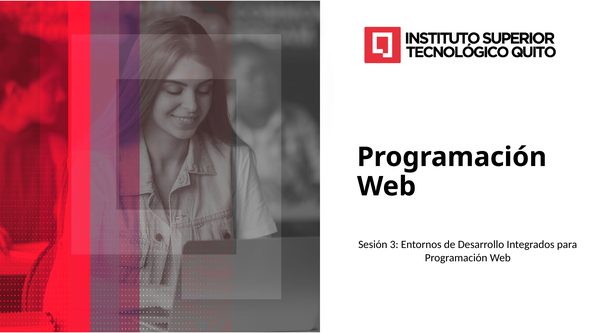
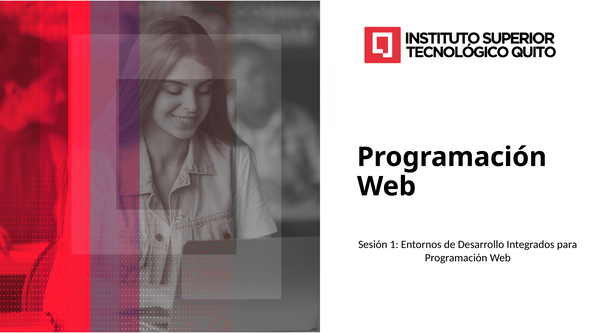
3: 3 -> 1
